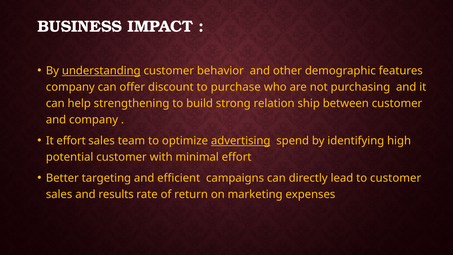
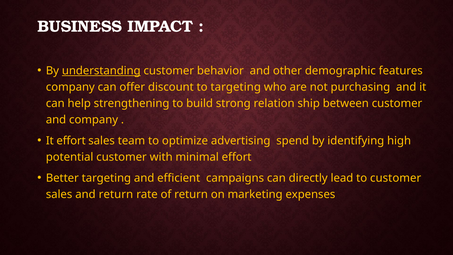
to purchase: purchase -> targeting
advertising underline: present -> none
and results: results -> return
